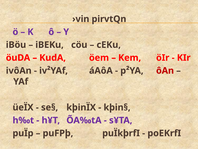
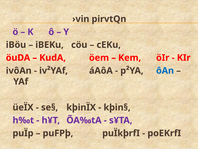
ôAn colour: red -> blue
